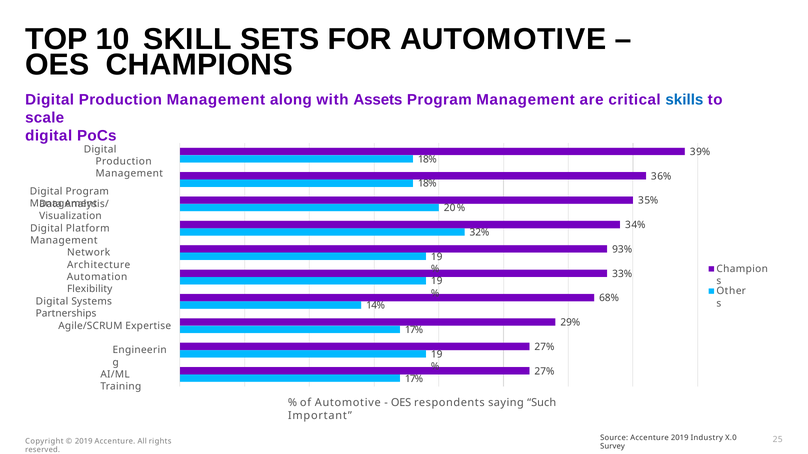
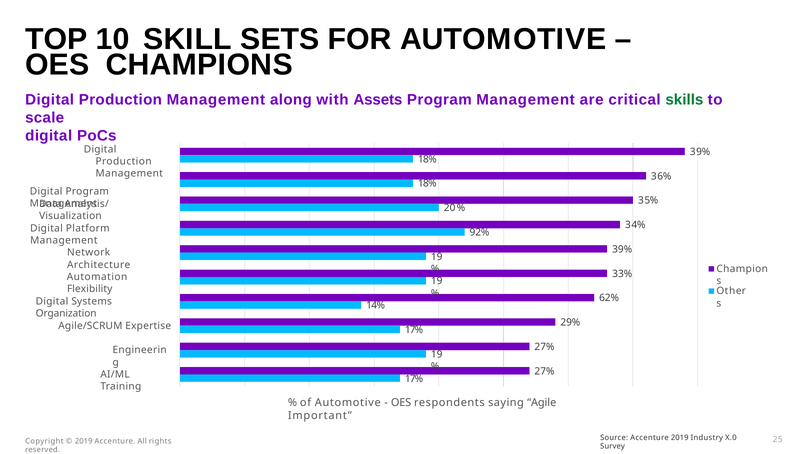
skills colour: blue -> green
32%: 32% -> 92%
93% at (622, 250): 93% -> 39%
68%: 68% -> 62%
Partnerships: Partnerships -> Organization
Such: Such -> Agile
